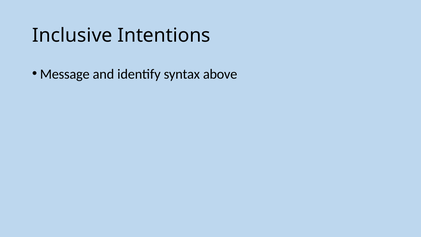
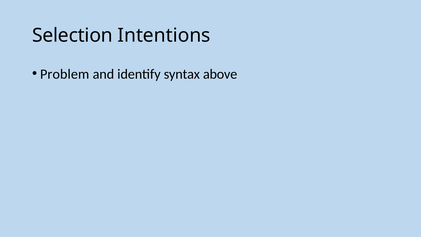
Inclusive: Inclusive -> Selection
Message: Message -> Problem
